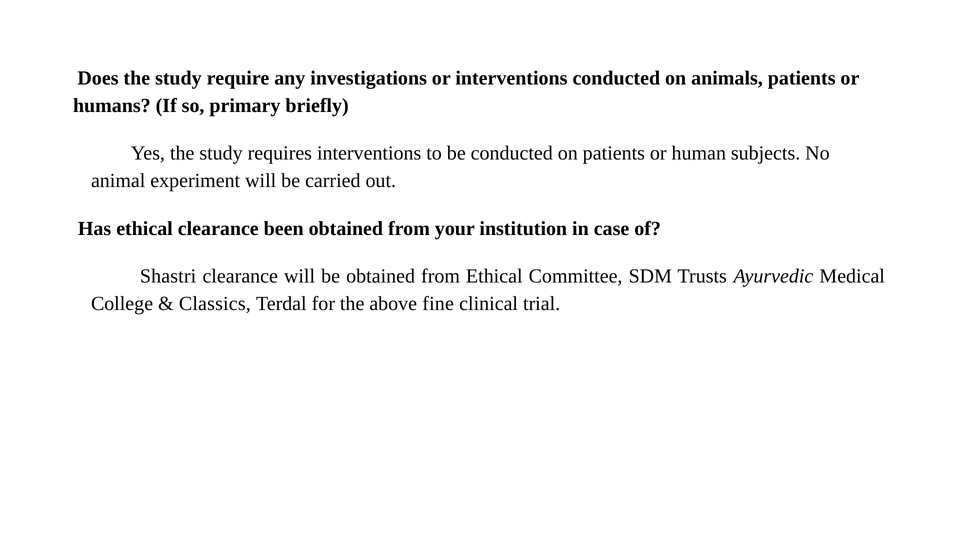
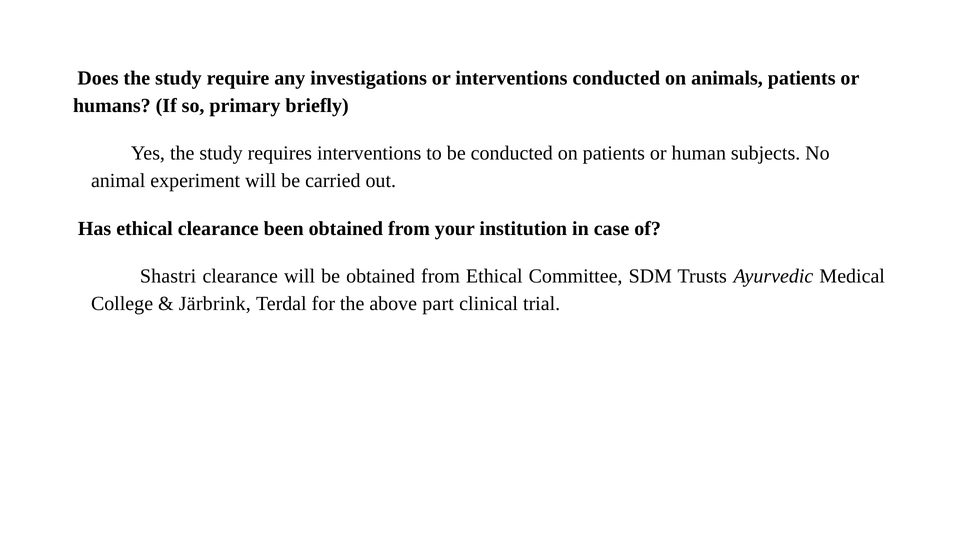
Classics: Classics -> Järbrink
fine: fine -> part
